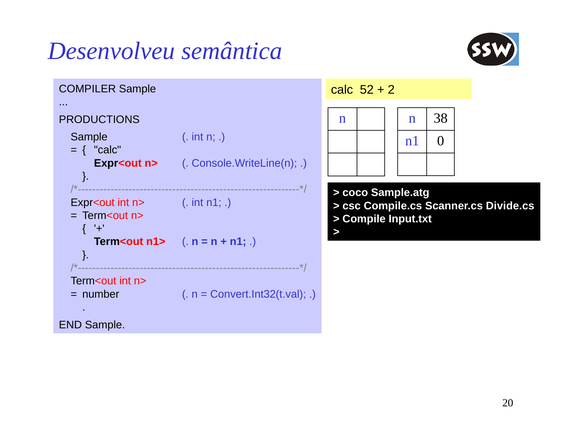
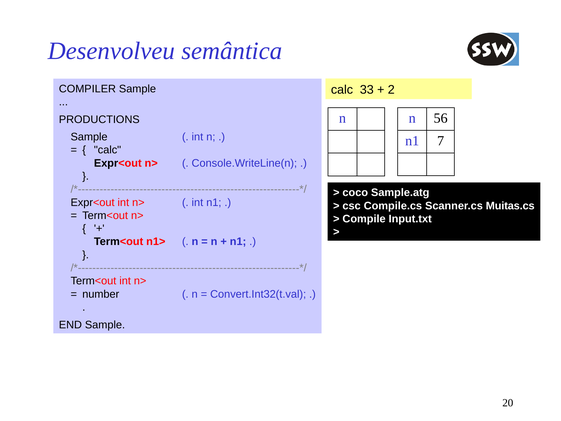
52: 52 -> 33
38: 38 -> 56
0: 0 -> 7
Divide.cs: Divide.cs -> Muitas.cs
